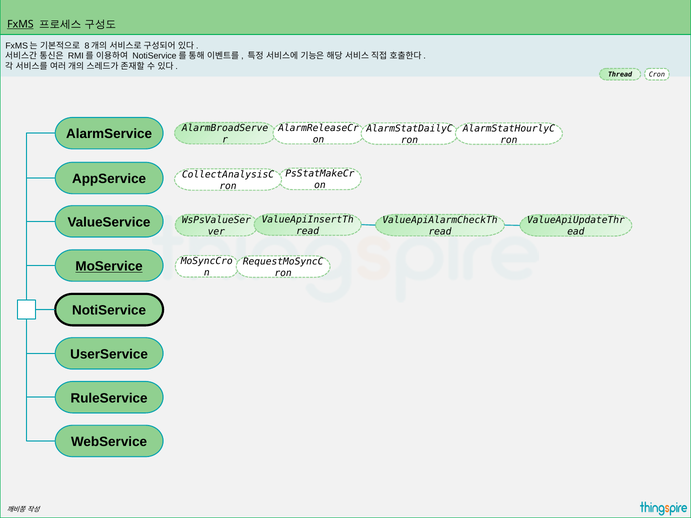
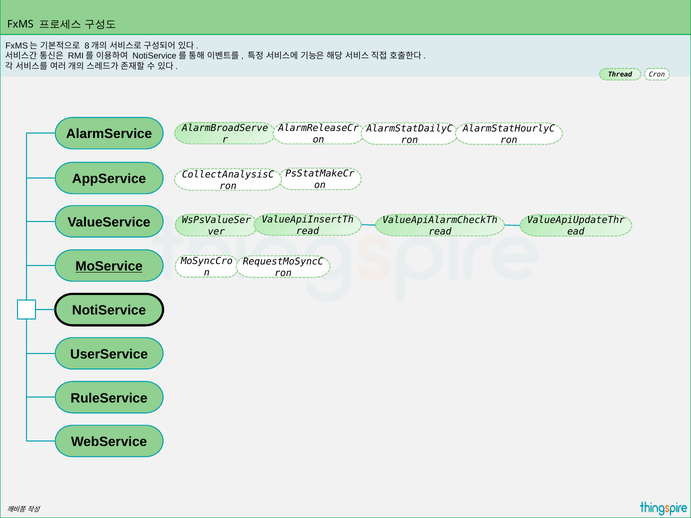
FxMS underline: present -> none
